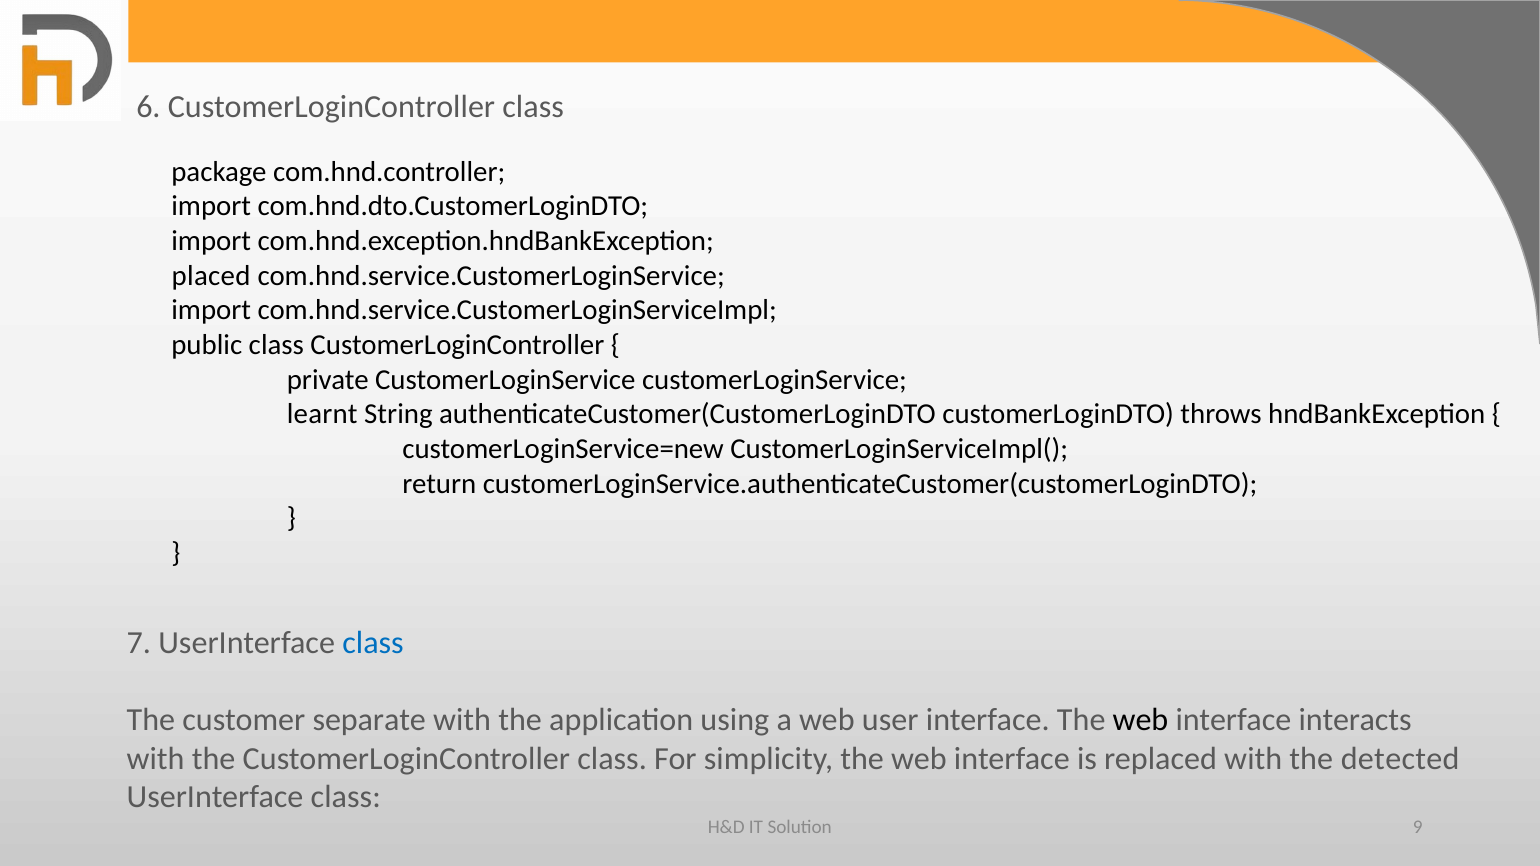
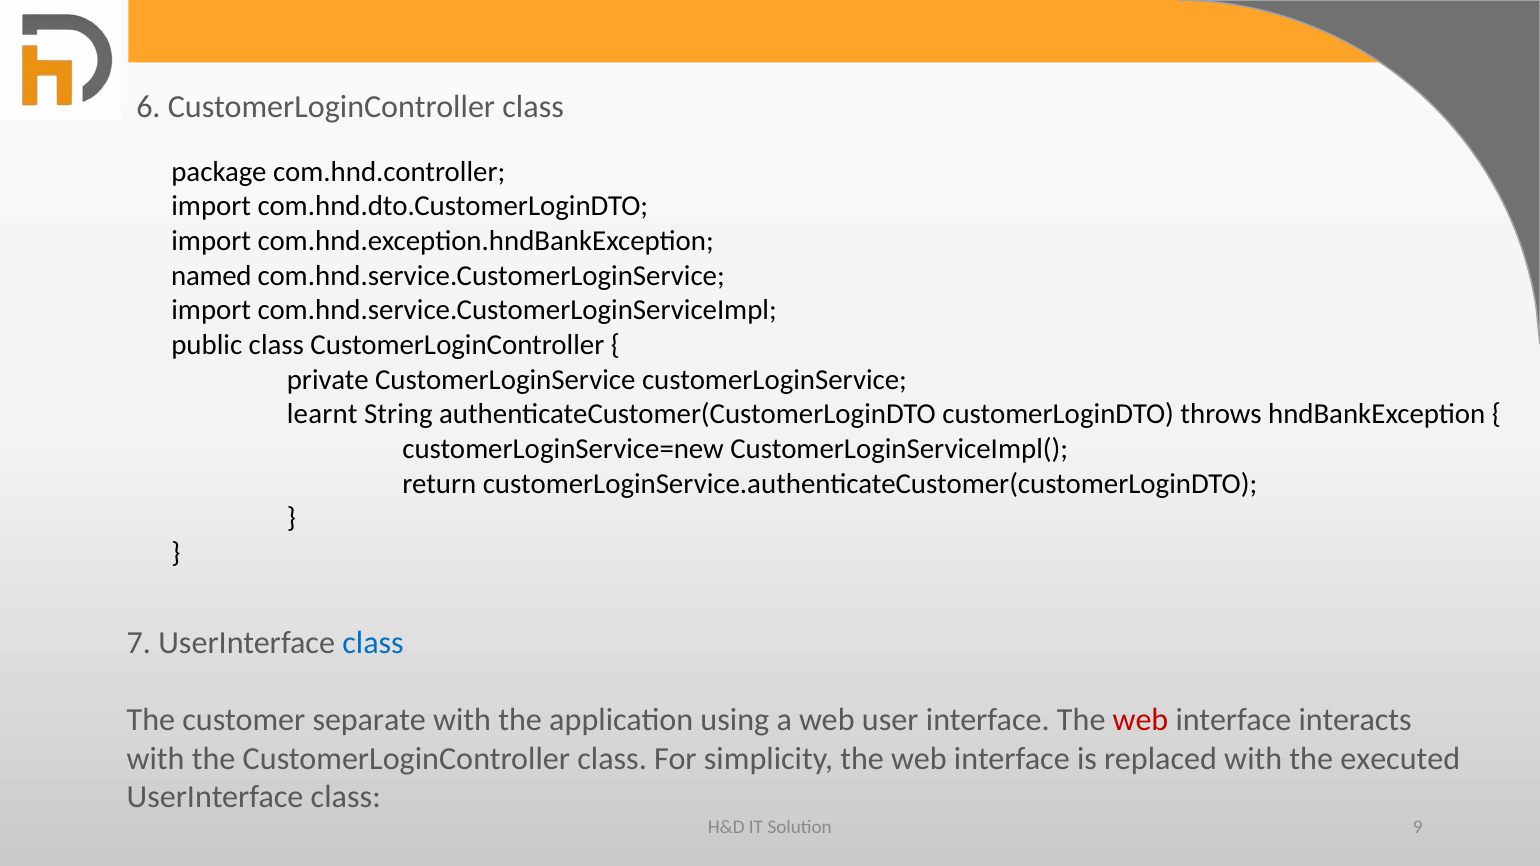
placed: placed -> named
web at (1141, 721) colour: black -> red
detected: detected -> executed
